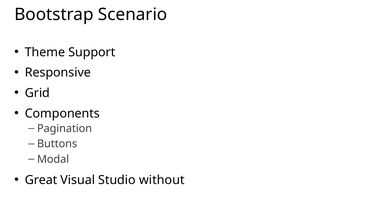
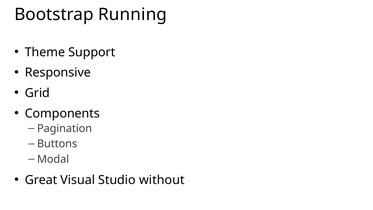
Scenario: Scenario -> Running
